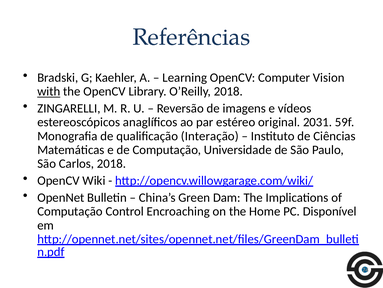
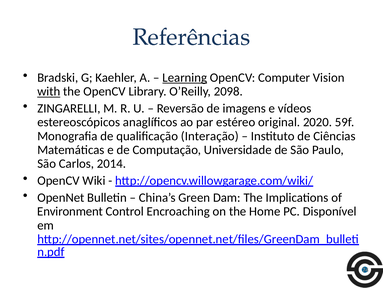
Learning underline: none -> present
O’Reilly 2018: 2018 -> 2098
2031: 2031 -> 2020
Carlos 2018: 2018 -> 2014
Computação at (70, 211): Computação -> Environment
